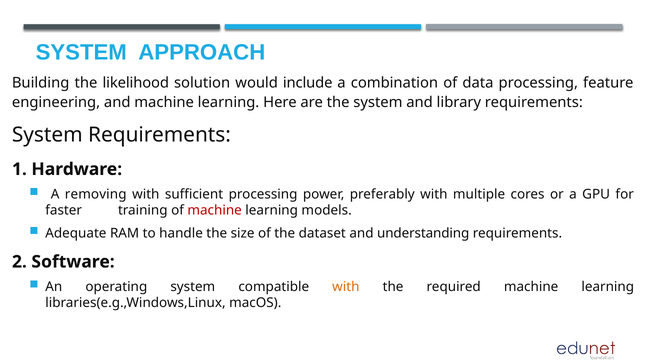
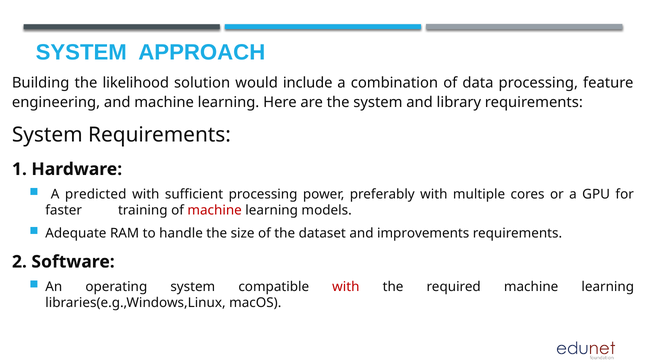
removing: removing -> predicted
understanding: understanding -> improvements
with at (346, 287) colour: orange -> red
